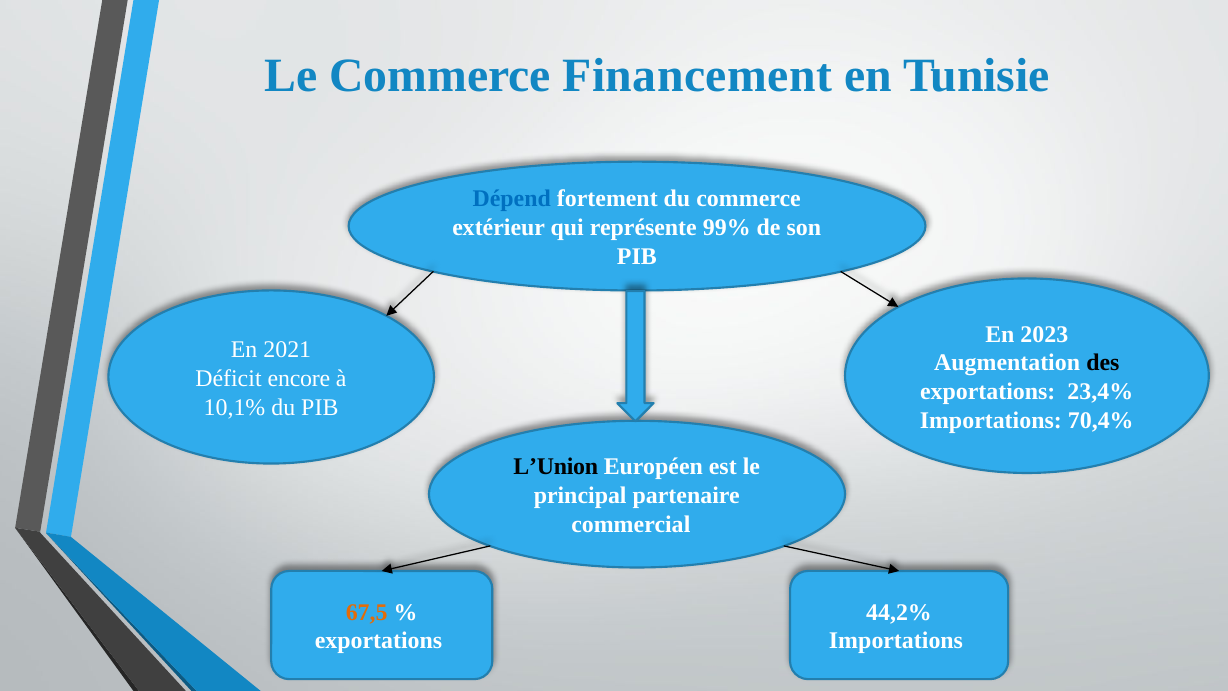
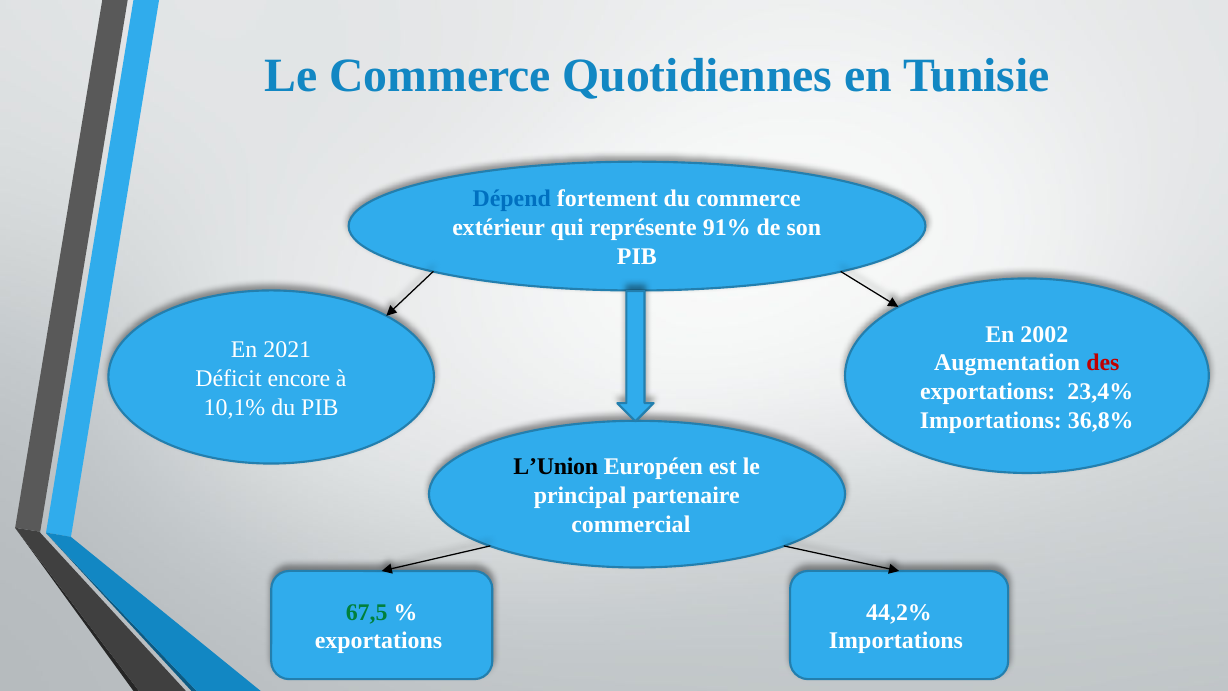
Financement: Financement -> Quotidiennes
99%: 99% -> 91%
2023: 2023 -> 2002
des colour: black -> red
70,4%: 70,4% -> 36,8%
67,5 colour: orange -> green
